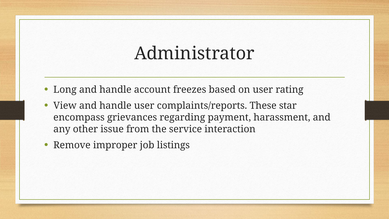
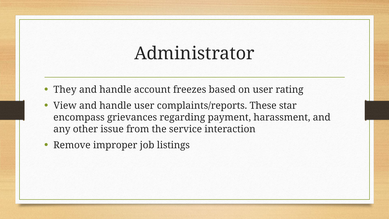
Long: Long -> They
